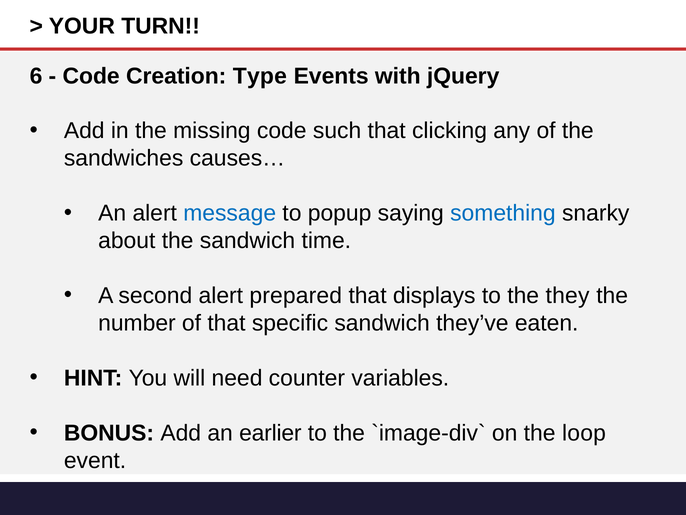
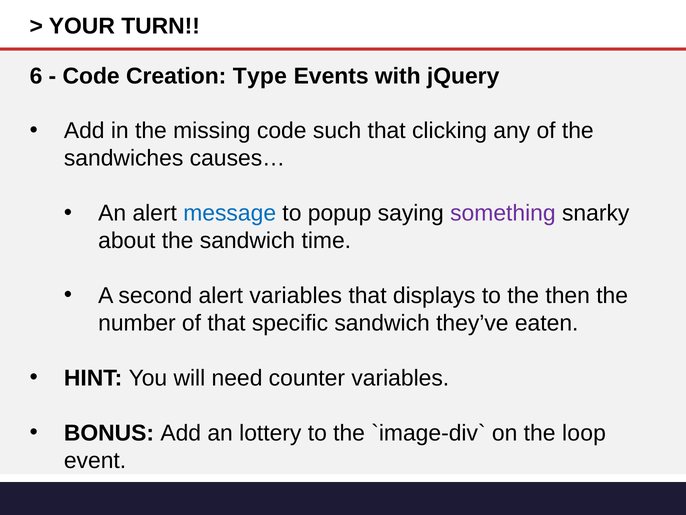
something colour: blue -> purple
alert prepared: prepared -> variables
they: they -> then
earlier: earlier -> lottery
